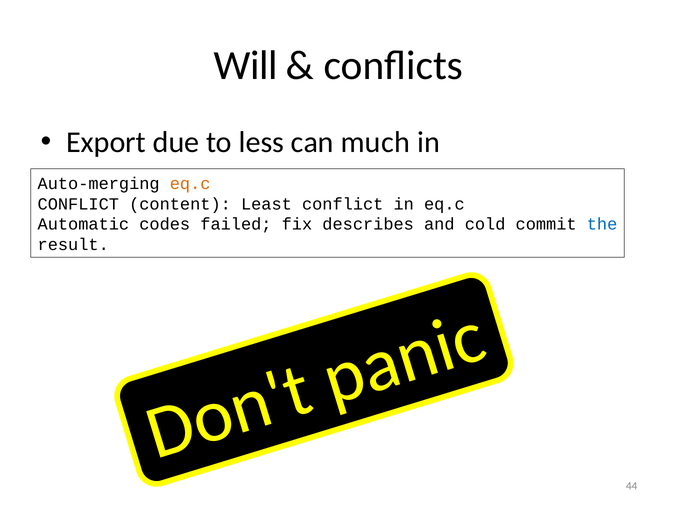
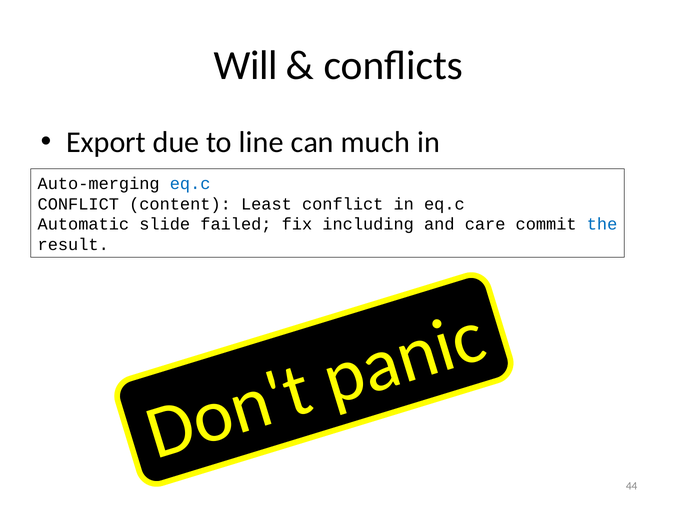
less: less -> line
eq.c at (190, 183) colour: orange -> blue
codes: codes -> slide
describes: describes -> including
cold: cold -> care
